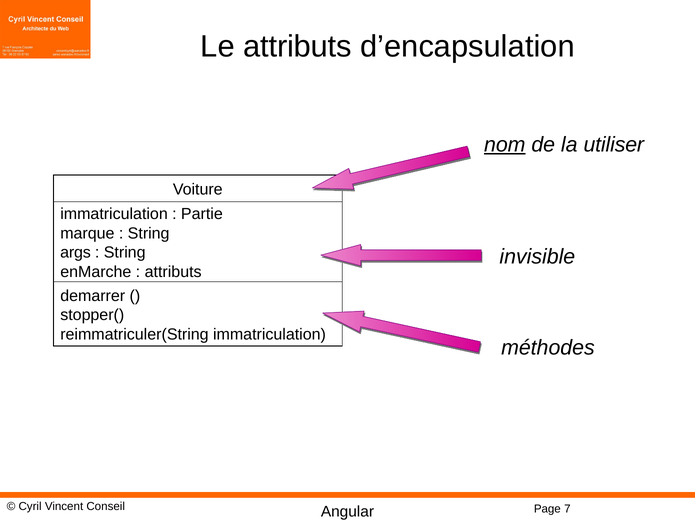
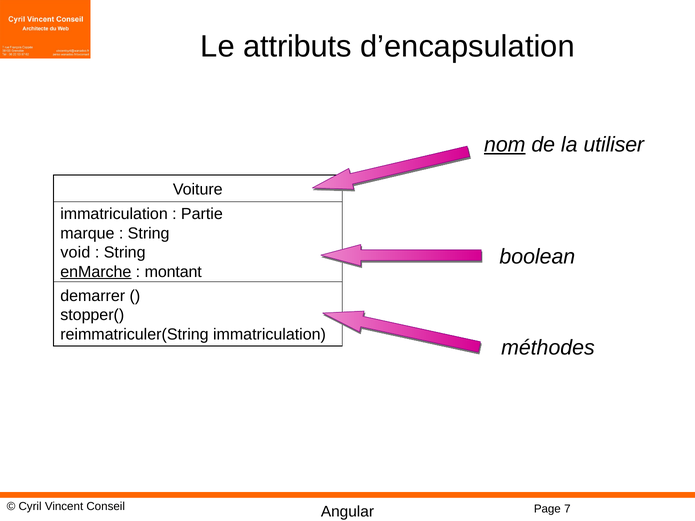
args: args -> void
invisible: invisible -> boolean
enMarche underline: none -> present
attributs at (173, 272): attributs -> montant
